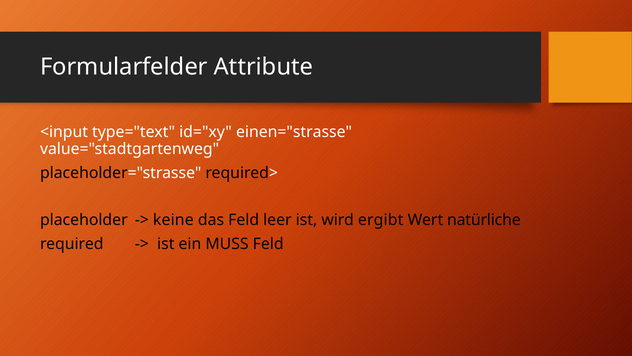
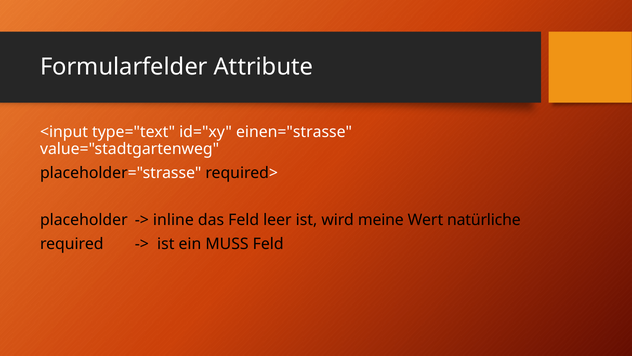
keine: keine -> inline
ergibt: ergibt -> meine
